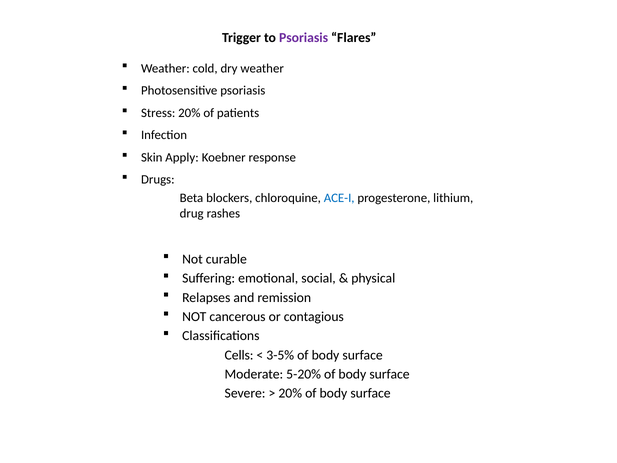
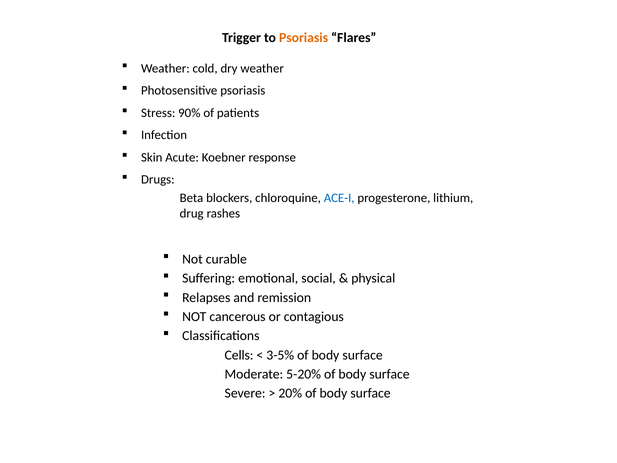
Psoriasis at (304, 38) colour: purple -> orange
Stress 20%: 20% -> 90%
Apply: Apply -> Acute
